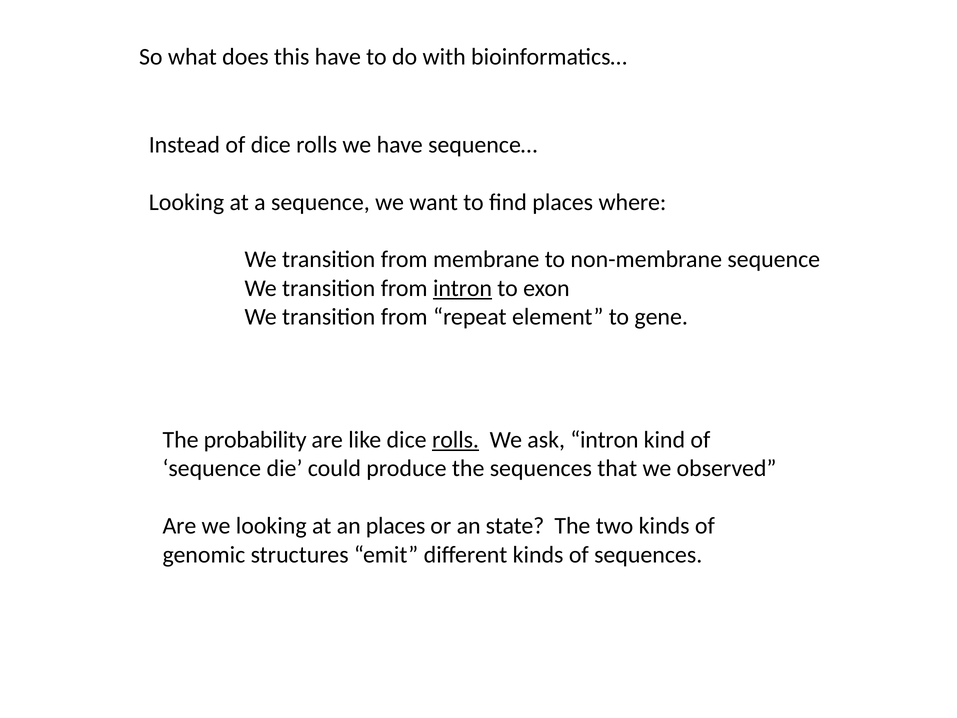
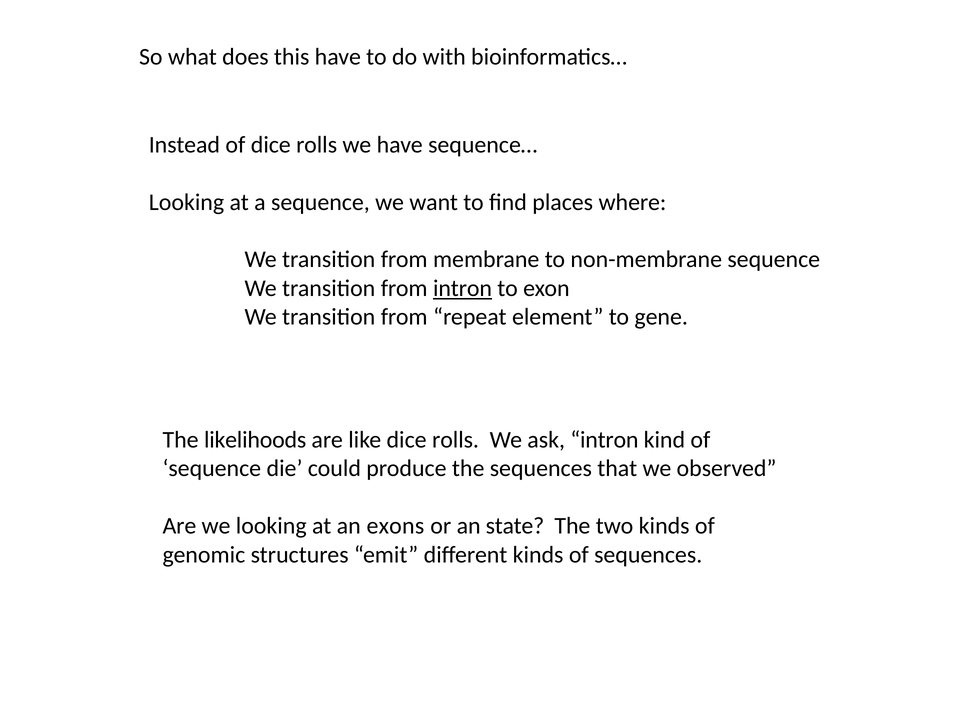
probability: probability -> likelihoods
rolls at (456, 440) underline: present -> none
an places: places -> exons
